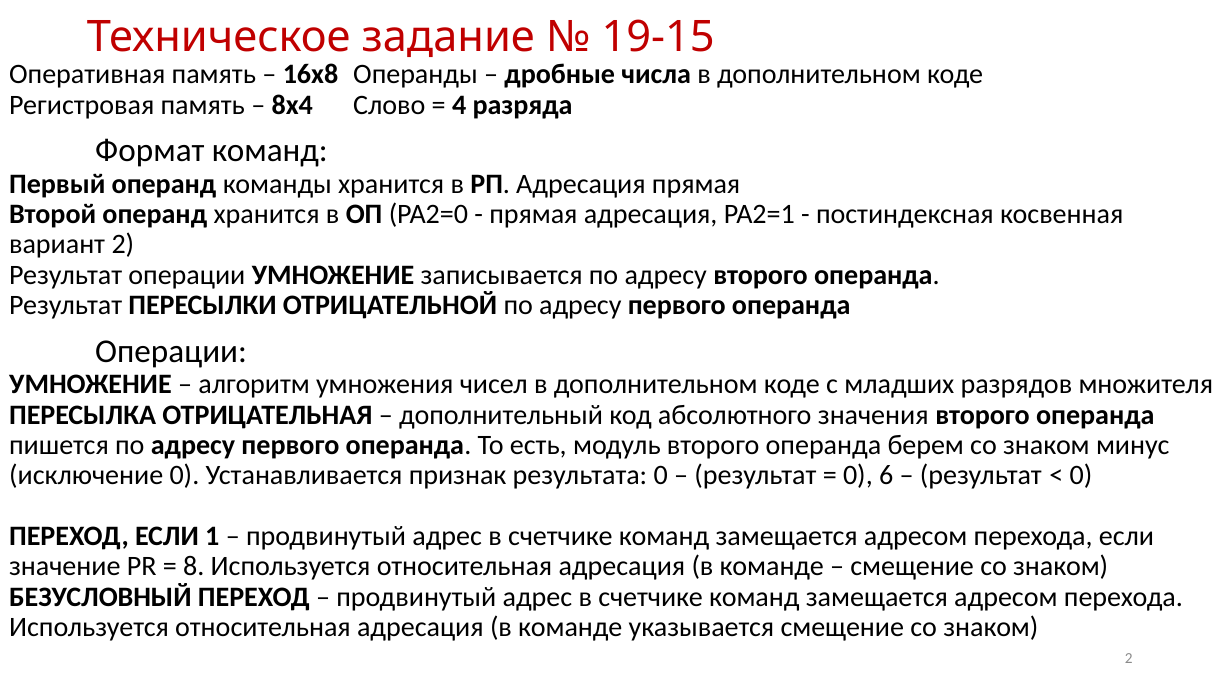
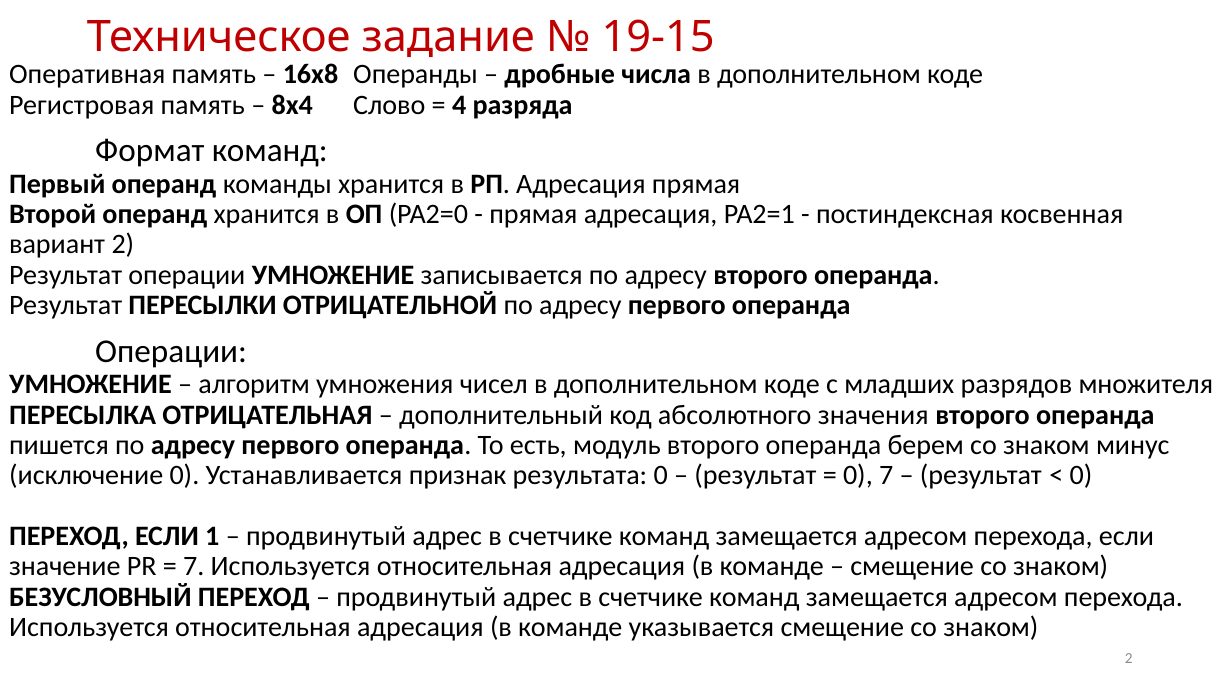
0 6: 6 -> 7
8 at (194, 566): 8 -> 7
